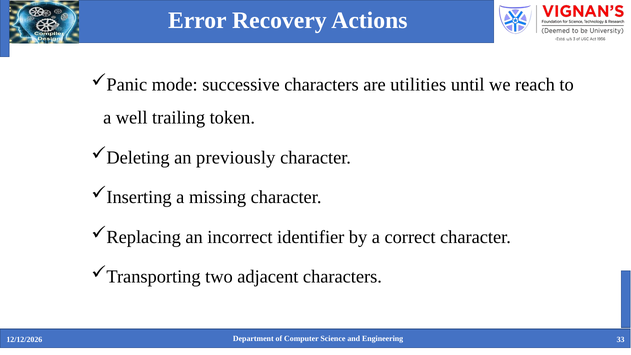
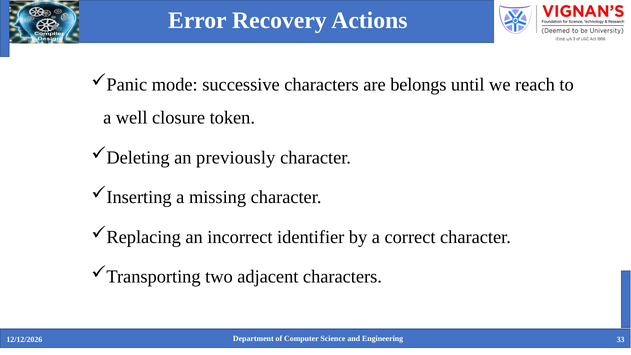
utilities: utilities -> belongs
trailing: trailing -> closure
